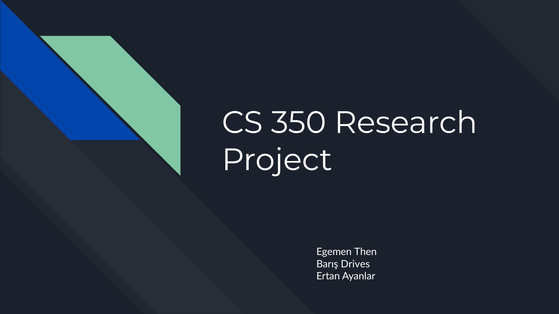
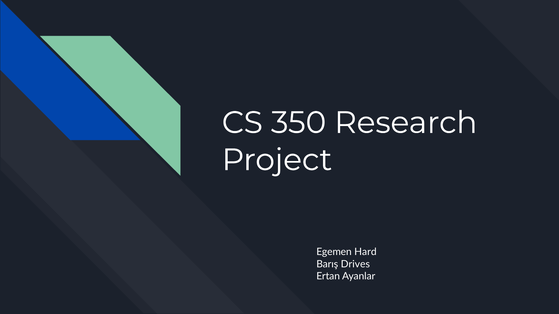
Then: Then -> Hard
